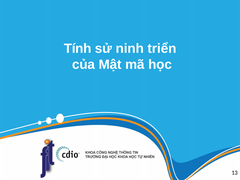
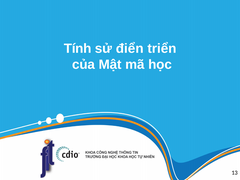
ninh: ninh -> điển
